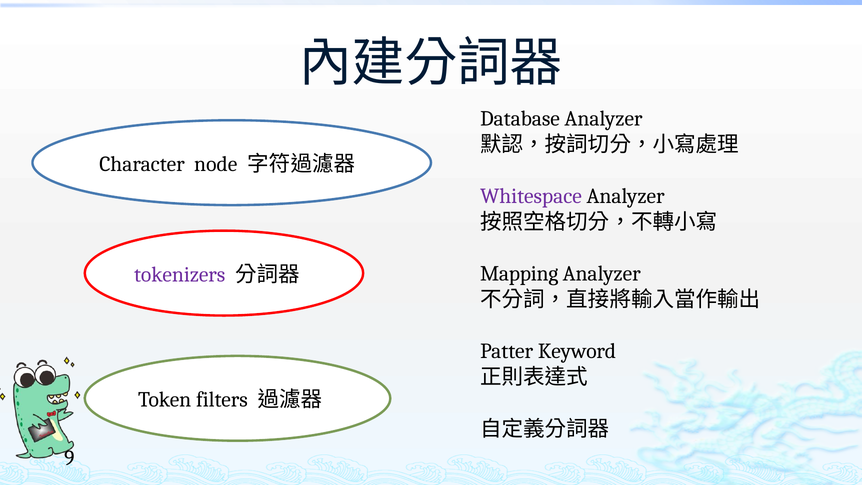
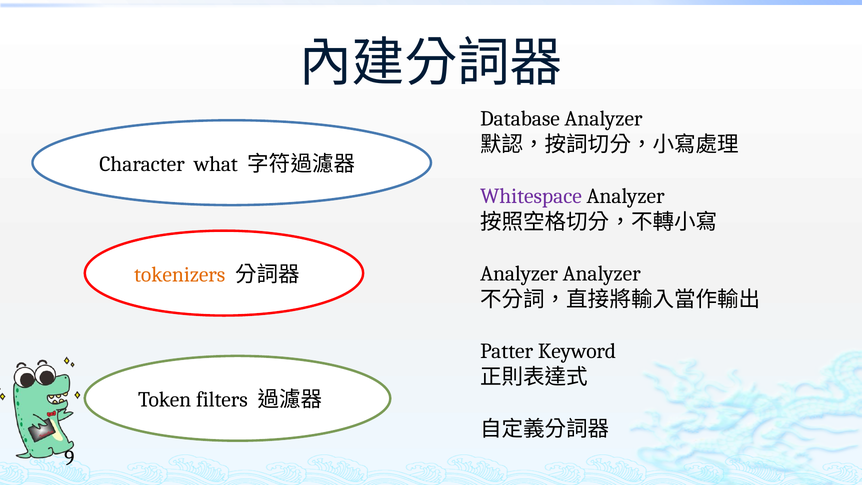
node: node -> what
Mapping at (519, 274): Mapping -> Analyzer
tokenizers colour: purple -> orange
